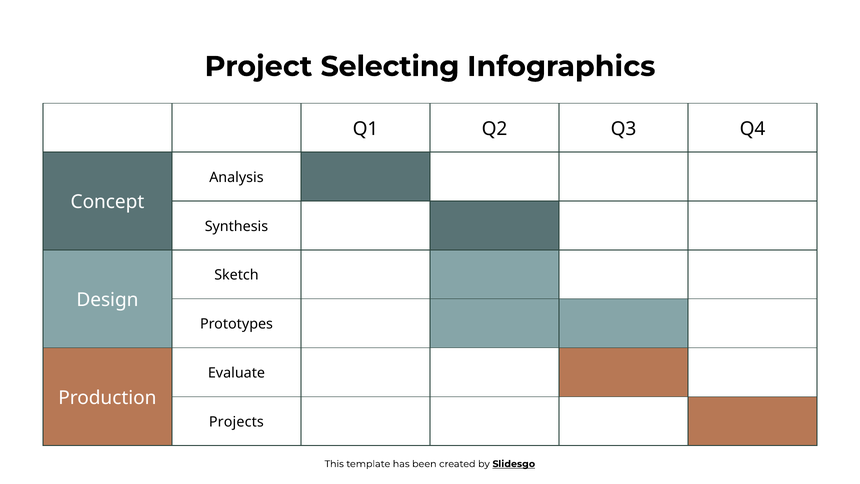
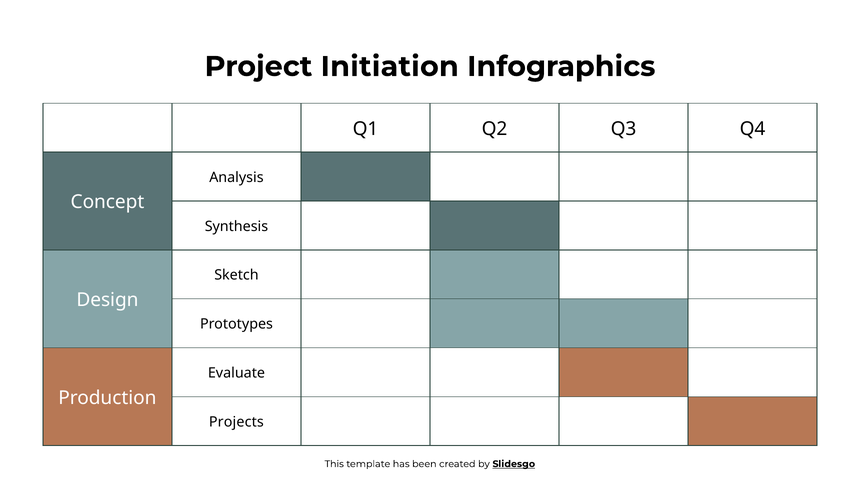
Selecting: Selecting -> Initiation
